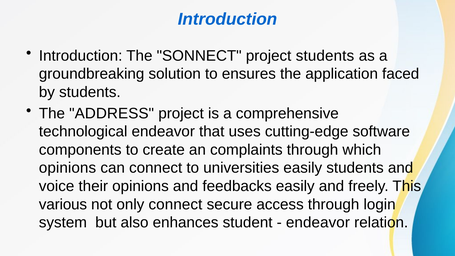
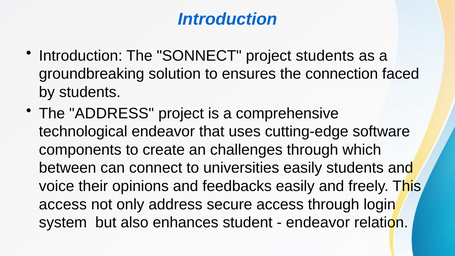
application: application -> connection
complaints: complaints -> challenges
opinions at (68, 168): opinions -> between
various at (63, 204): various -> access
only connect: connect -> address
